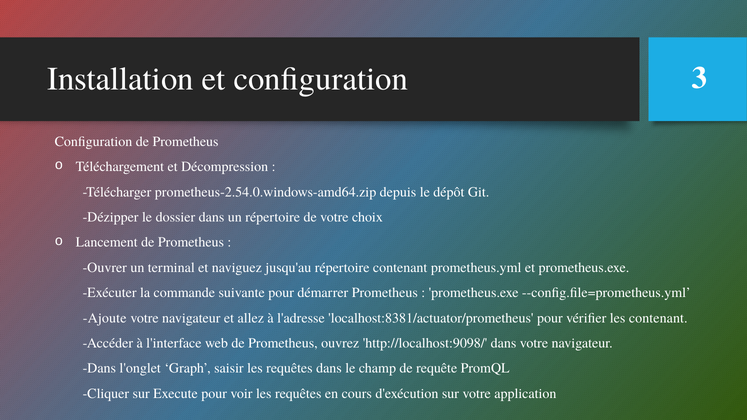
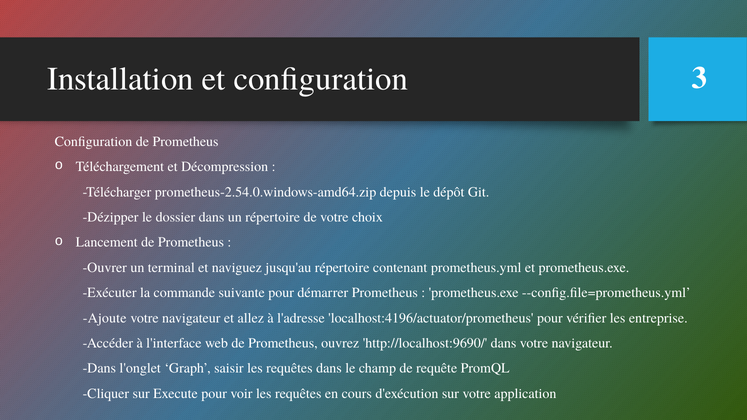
localhost:8381/actuator/prometheus: localhost:8381/actuator/prometheus -> localhost:4196/actuator/prometheus
les contenant: contenant -> entreprise
http://localhost:9098/: http://localhost:9098/ -> http://localhost:9690/
